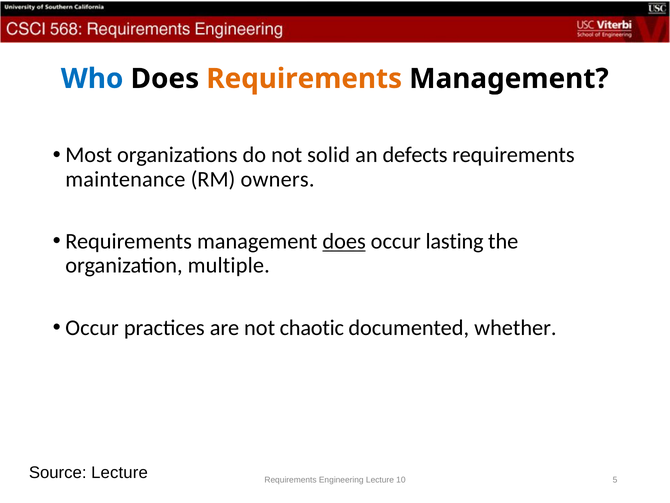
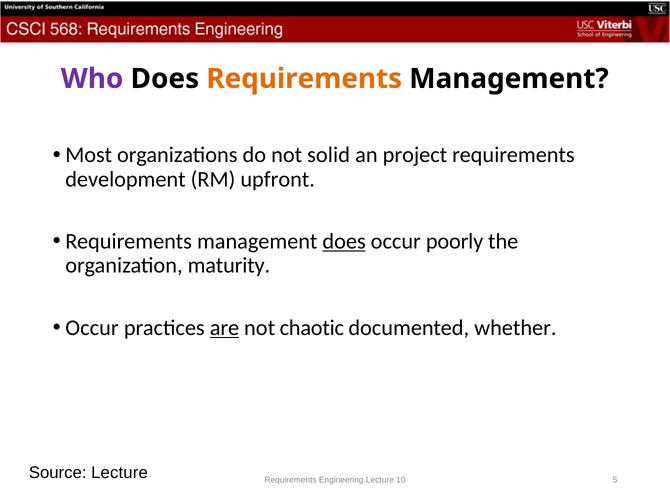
Who colour: blue -> purple
defects: defects -> project
maintenance: maintenance -> development
owners: owners -> upfront
lasting: lasting -> poorly
multiple: multiple -> maturity
are underline: none -> present
